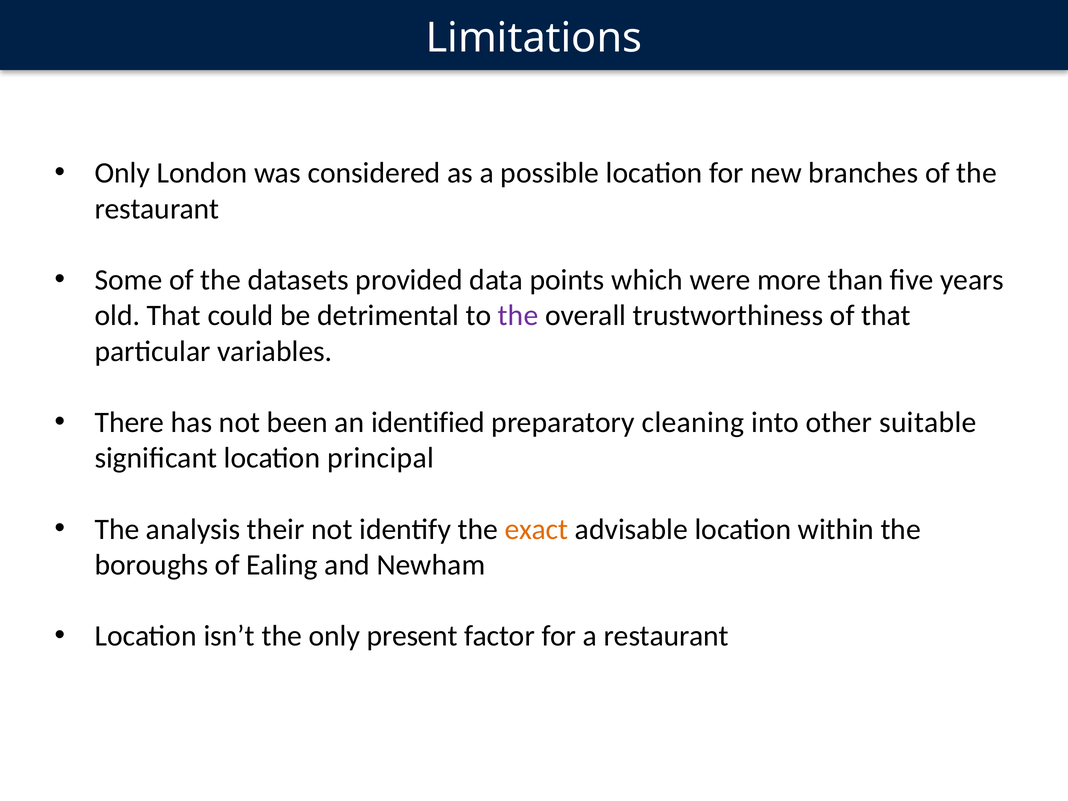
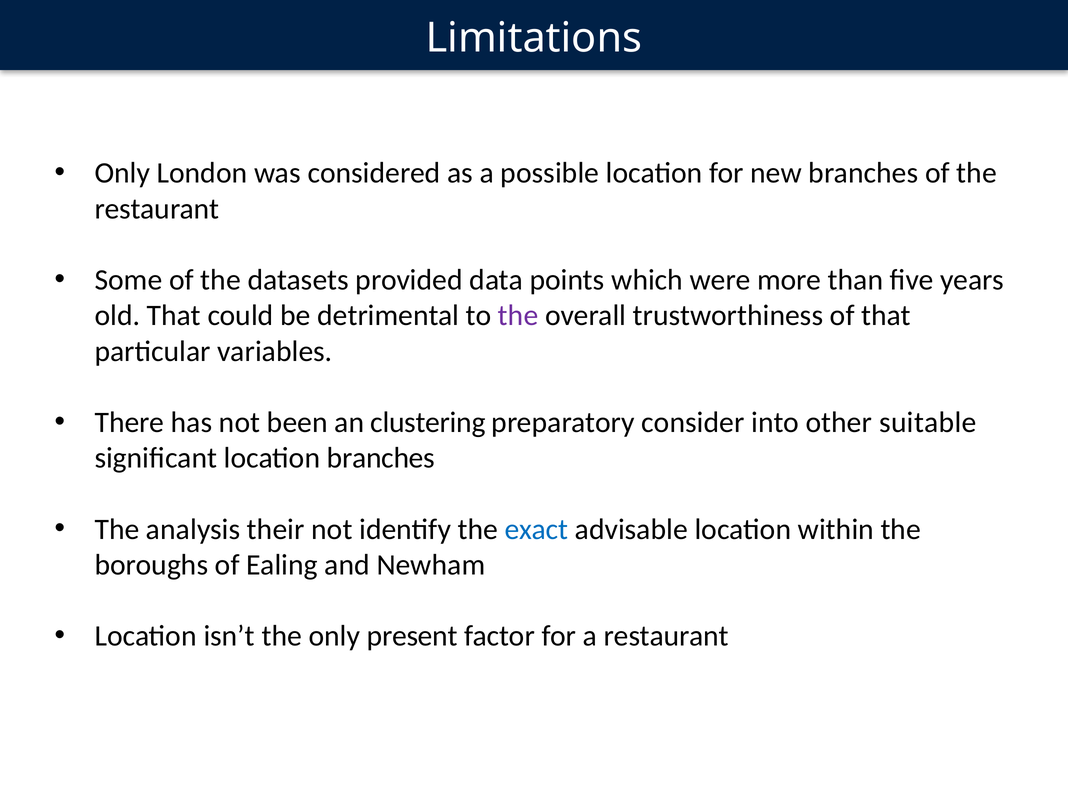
identified: identified -> clustering
cleaning: cleaning -> consider
location principal: principal -> branches
exact colour: orange -> blue
